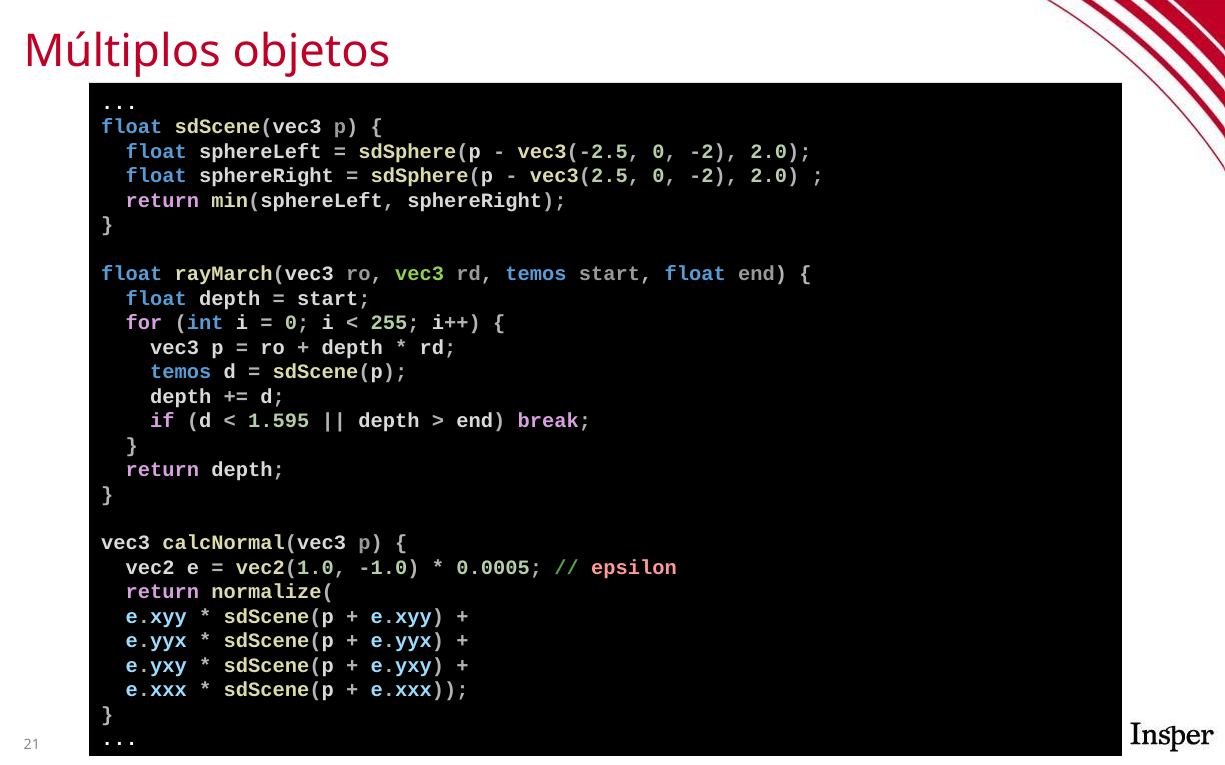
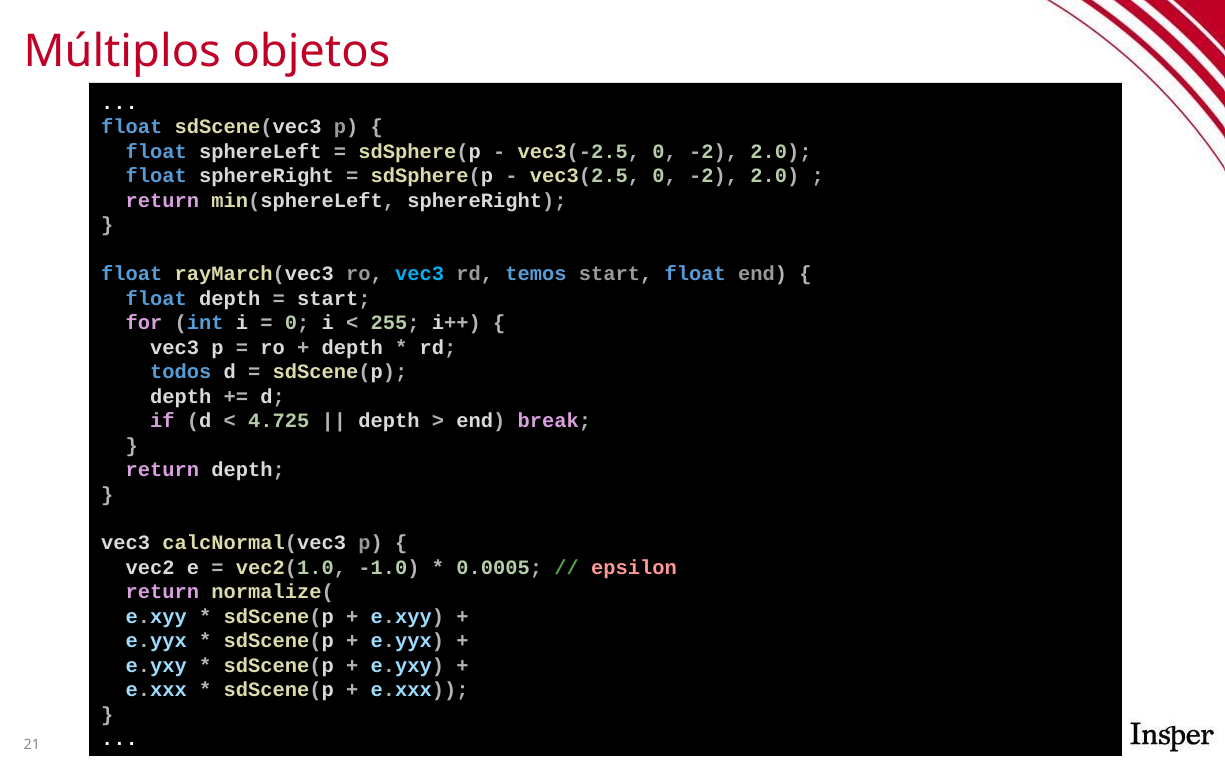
vec3 at (420, 274) colour: light green -> light blue
temos at (181, 372): temos -> todos
1.595: 1.595 -> 4.725
